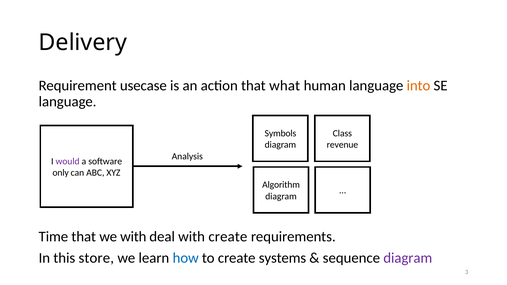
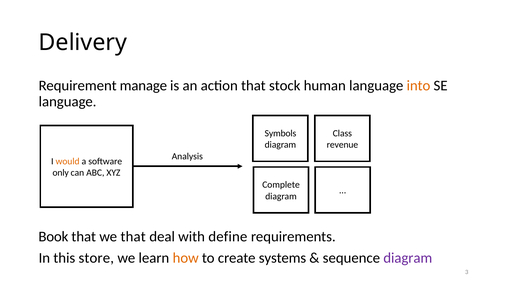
usecase: usecase -> manage
what: what -> stock
would colour: purple -> orange
Algorithm: Algorithm -> Complete
Time: Time -> Book
we with: with -> that
with create: create -> define
how colour: blue -> orange
